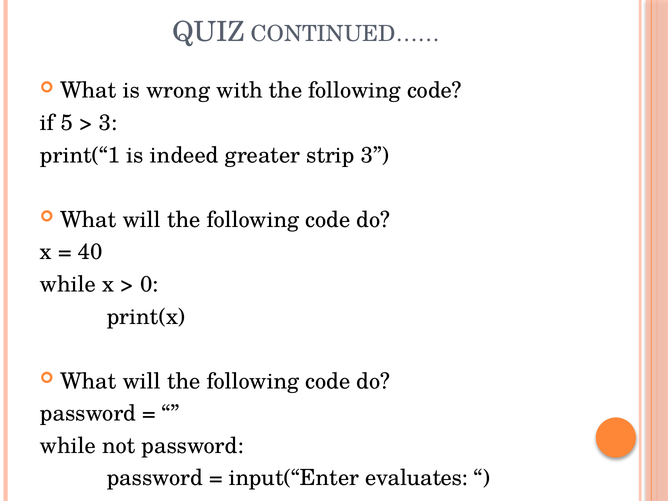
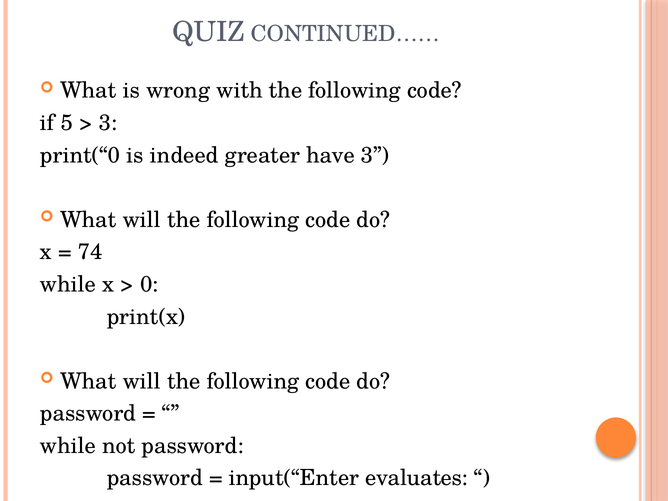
print(“1: print(“1 -> print(“0
strip: strip -> have
40: 40 -> 74
